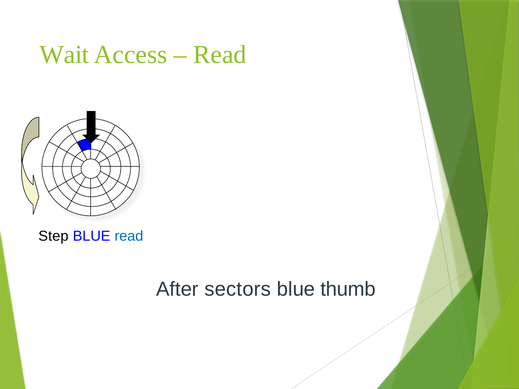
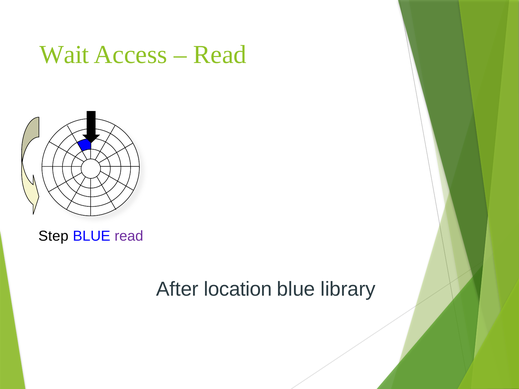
read at (129, 236) colour: blue -> purple
sectors: sectors -> location
thumb: thumb -> library
